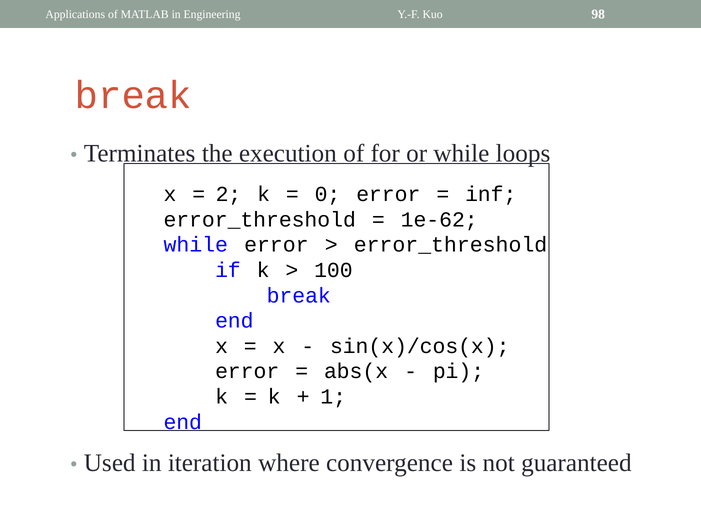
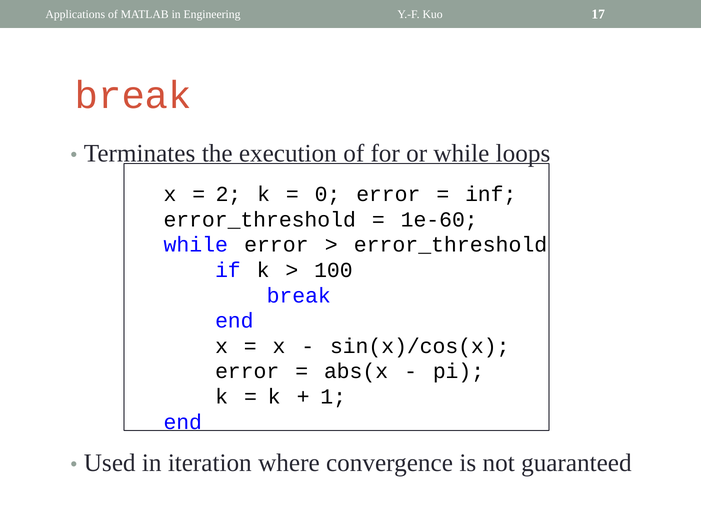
98: 98 -> 17
1e-62: 1e-62 -> 1e-60
